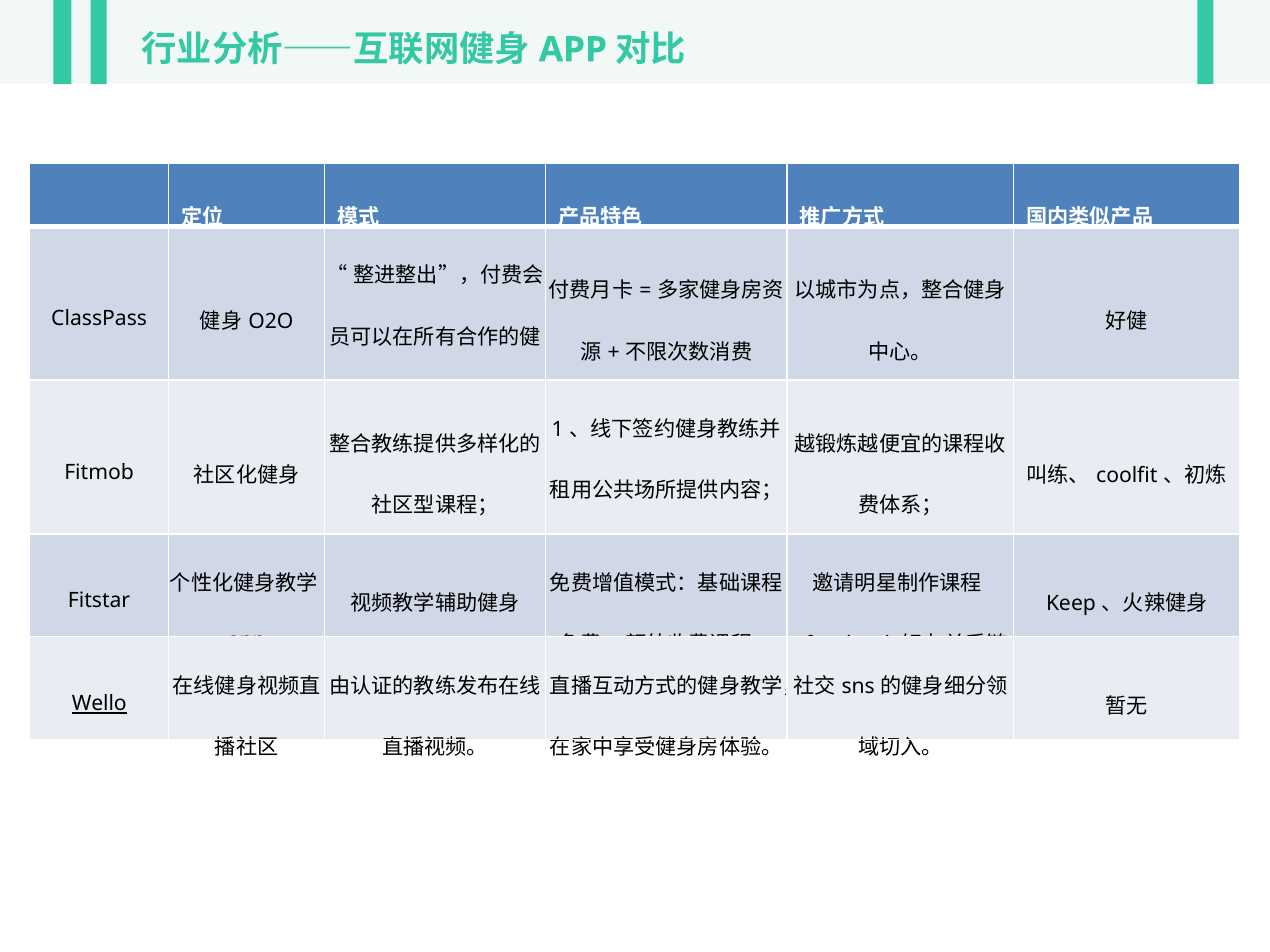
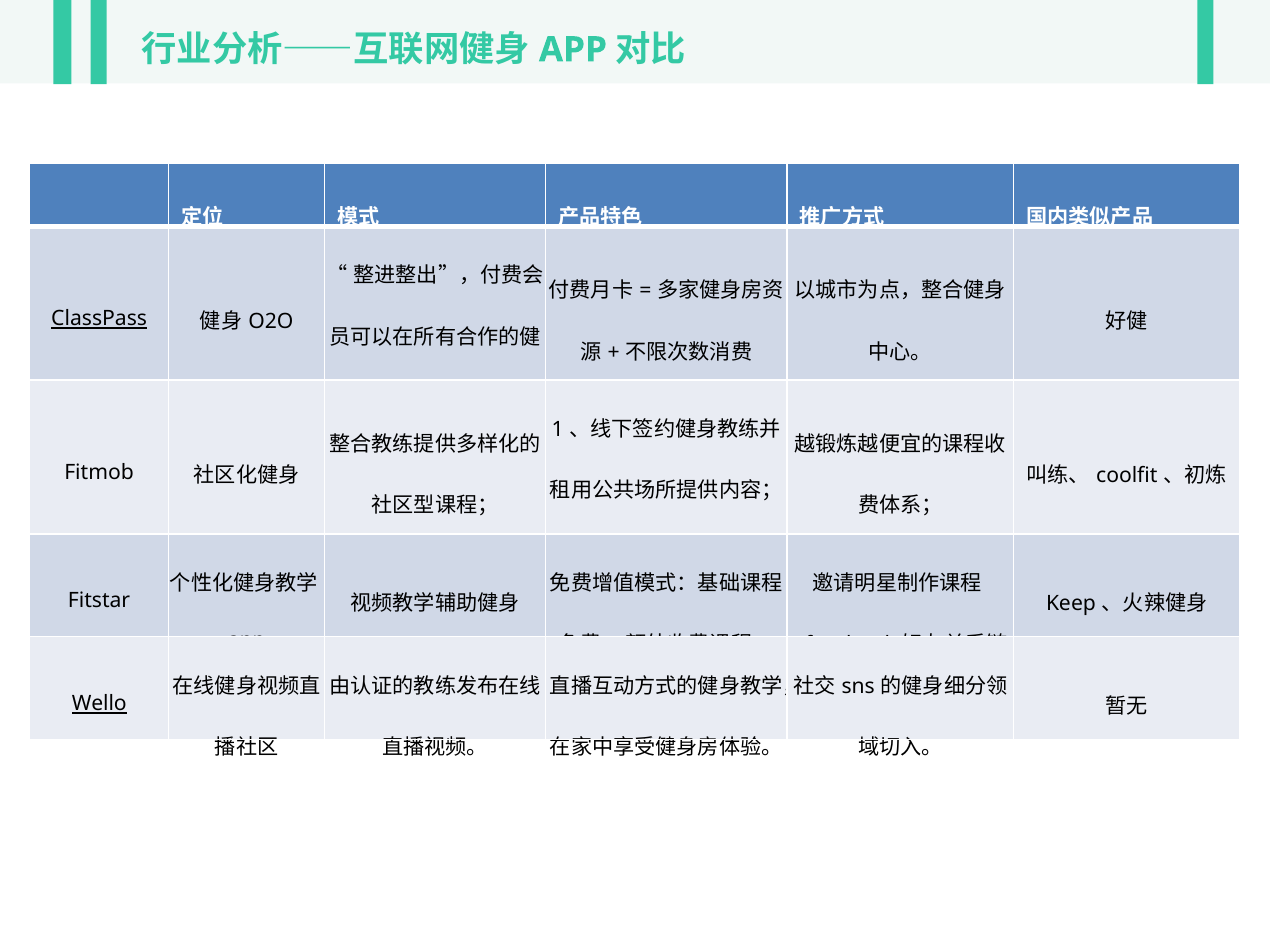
ClassPass underline: none -> present
